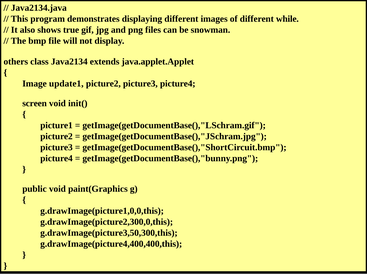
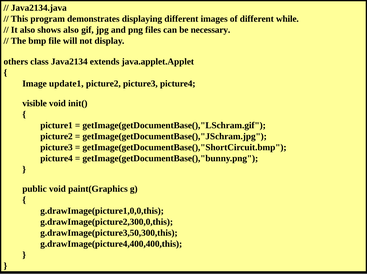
shows true: true -> also
snowman: snowman -> necessary
screen: screen -> visible
